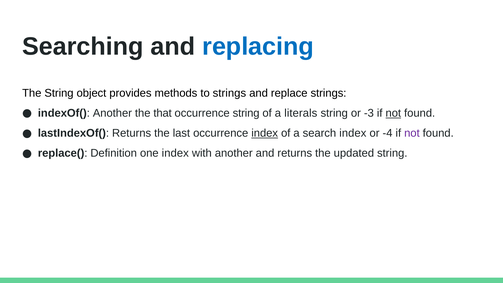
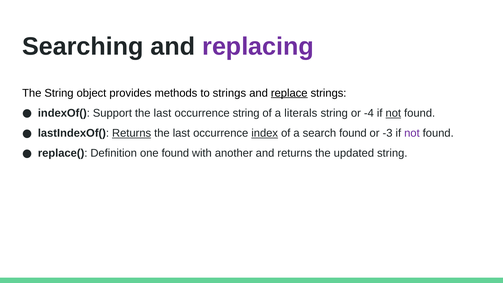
replacing colour: blue -> purple
replace underline: none -> present
indexOf( Another: Another -> Support
that at (163, 113): that -> last
-3: -3 -> -4
Returns at (132, 133) underline: none -> present
search index: index -> found
-4: -4 -> -3
one index: index -> found
